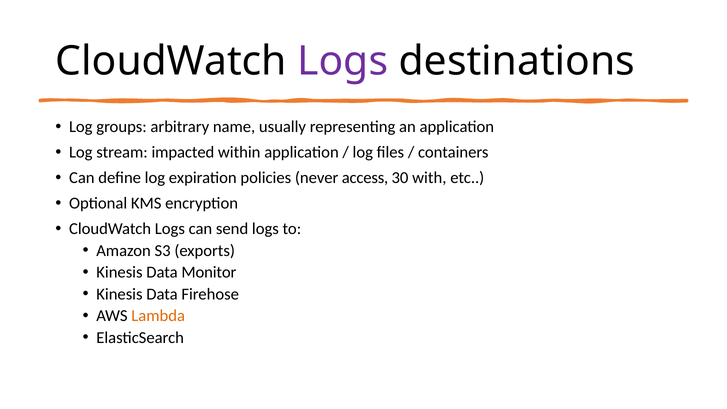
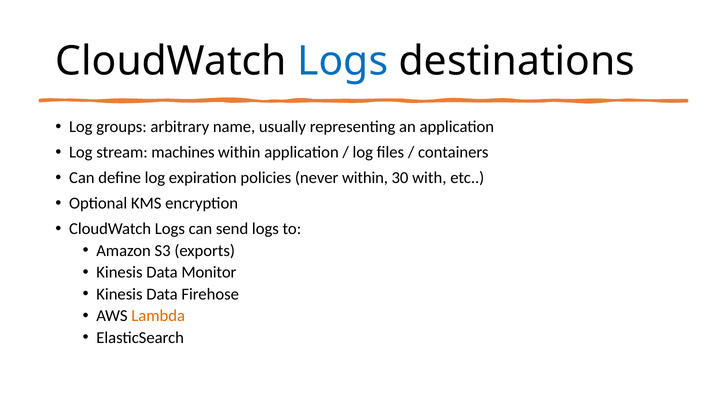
Logs at (343, 61) colour: purple -> blue
impacted: impacted -> machines
never access: access -> within
